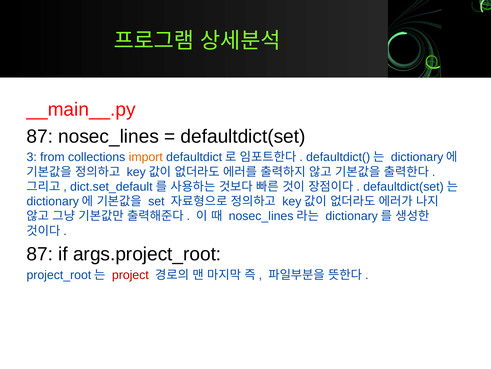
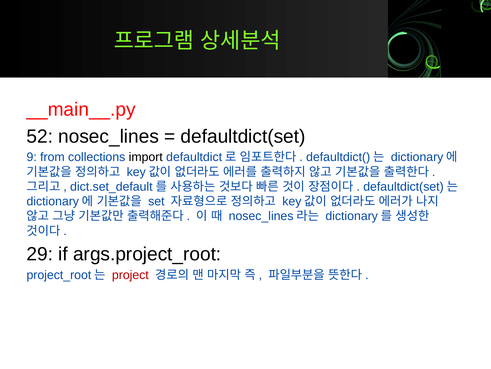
87 at (40, 136): 87 -> 52
3: 3 -> 9
import colour: orange -> black
87 at (40, 254): 87 -> 29
